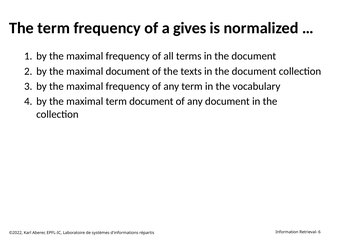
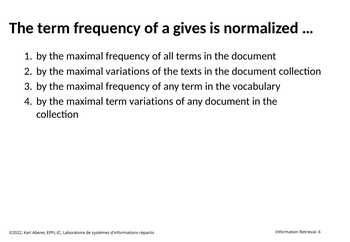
maximal document: document -> variations
term document: document -> variations
